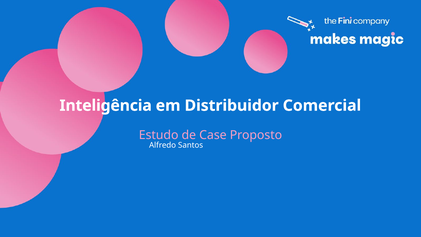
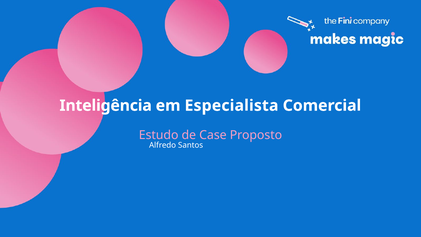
Distribuidor: Distribuidor -> Especialista
